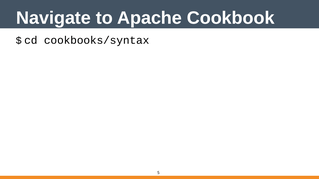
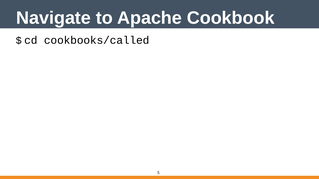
cookbooks/syntax: cookbooks/syntax -> cookbooks/called
